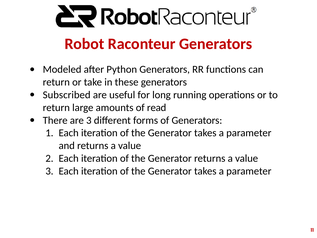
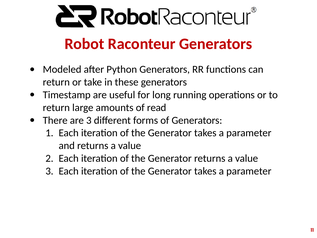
Subscribed: Subscribed -> Timestamp
